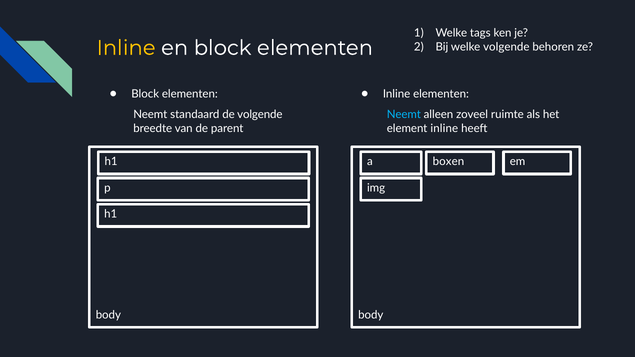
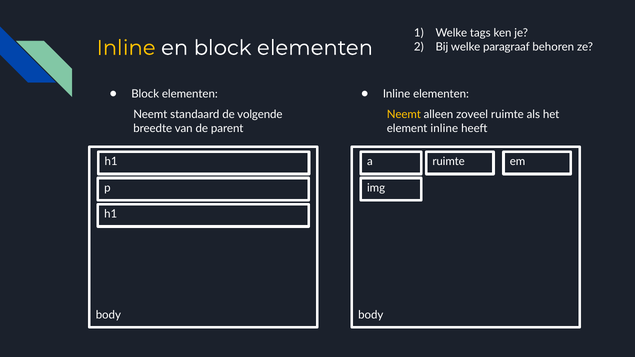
welke volgende: volgende -> paragraaf
Neemt at (404, 115) colour: light blue -> yellow
a boxen: boxen -> ruimte
